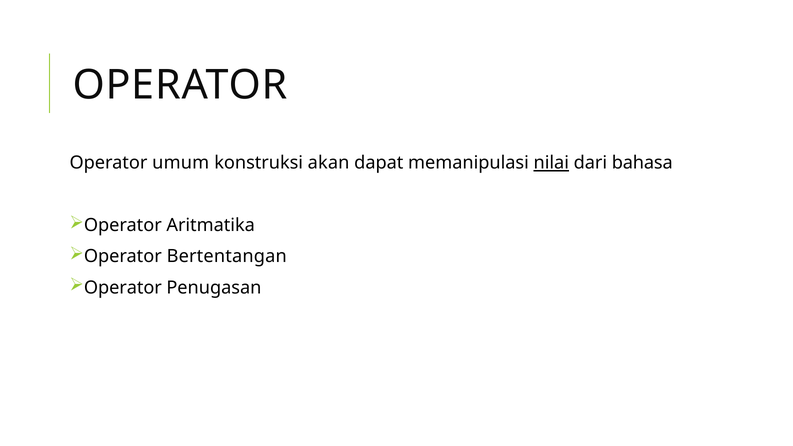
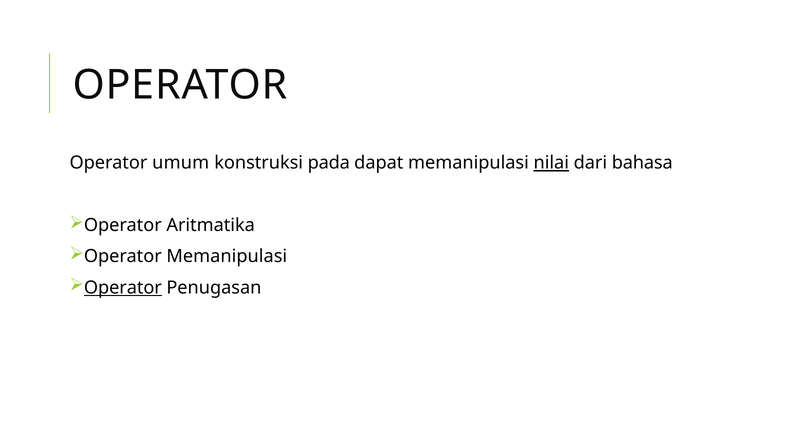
akan: akan -> pada
Operator Bertentangan: Bertentangan -> Memanipulasi
Operator at (123, 288) underline: none -> present
